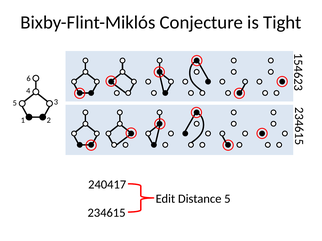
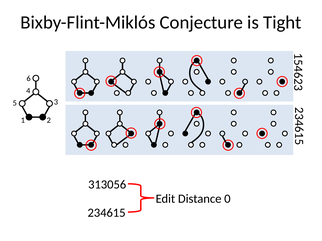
240417: 240417 -> 313056
Distance 5: 5 -> 0
